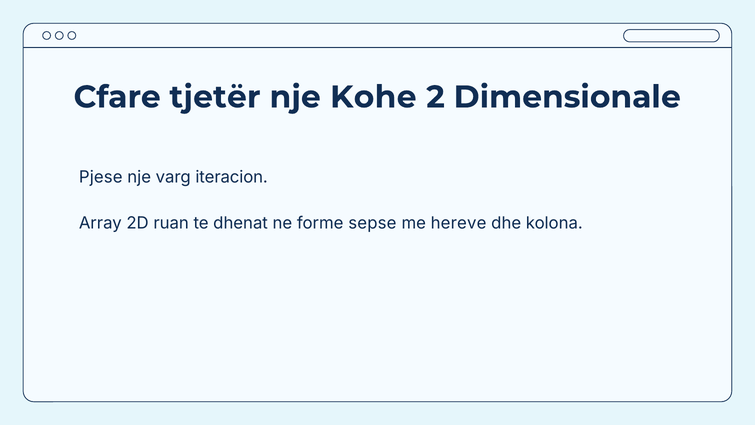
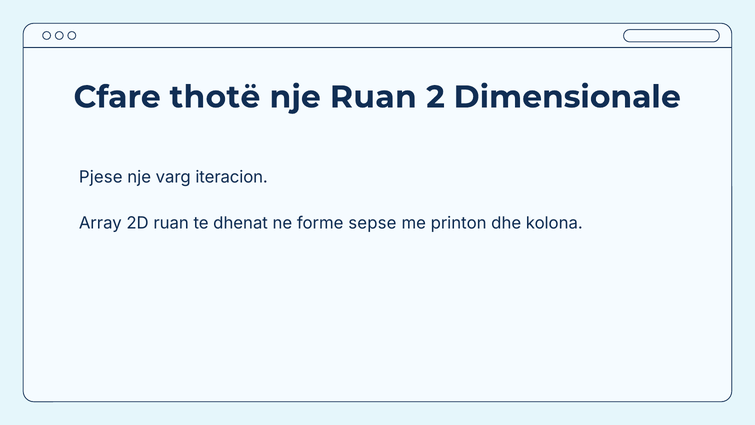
tjetër: tjetër -> thotë
nje Kohe: Kohe -> Ruan
hereve: hereve -> printon
